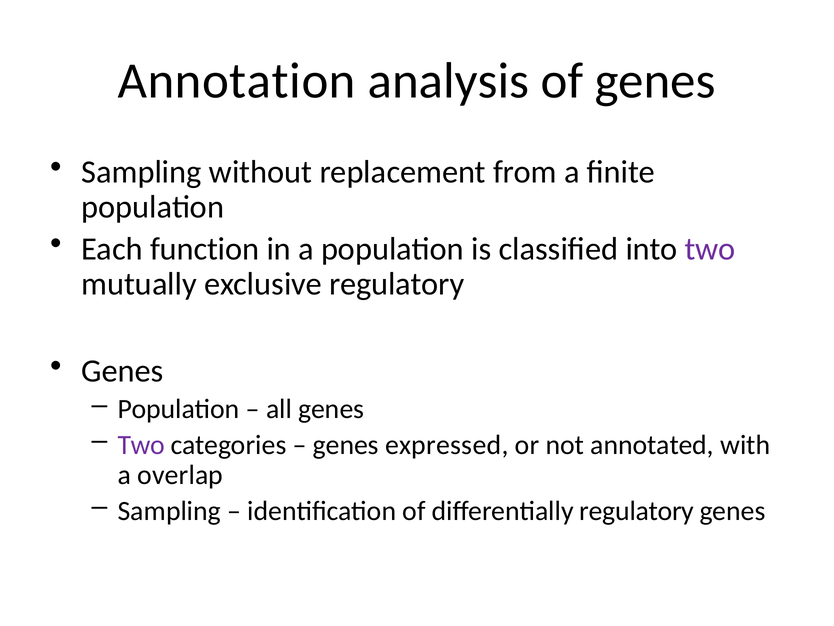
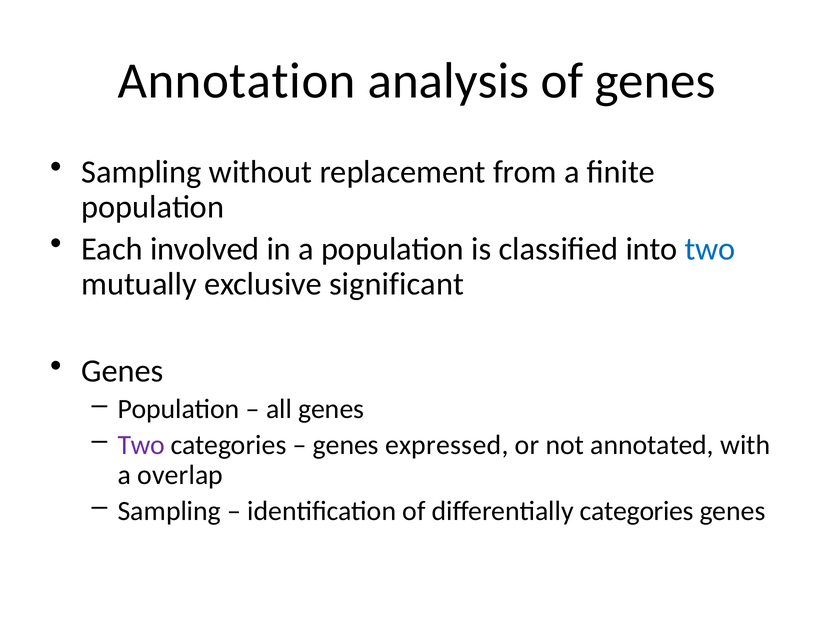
function: function -> involved
two at (710, 249) colour: purple -> blue
exclusive regulatory: regulatory -> significant
differentially regulatory: regulatory -> categories
